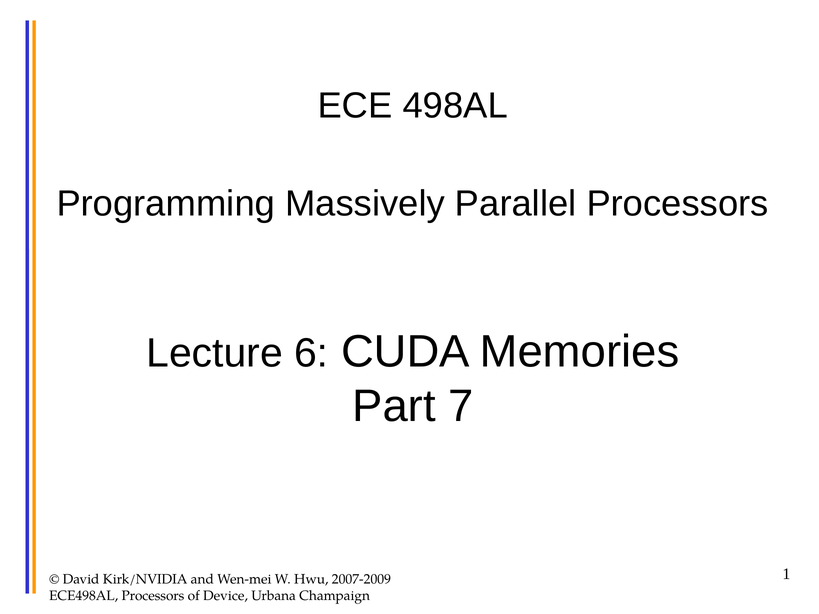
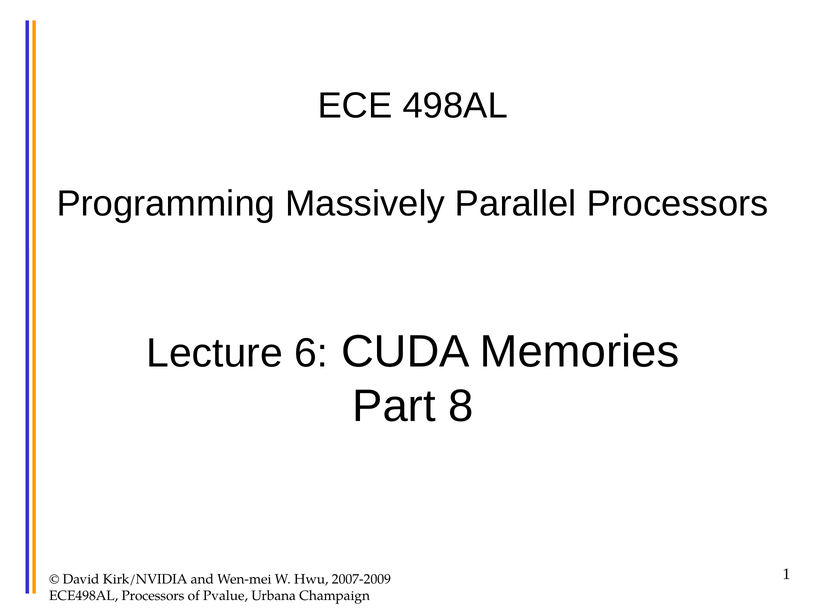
7: 7 -> 8
Device: Device -> Pvalue
